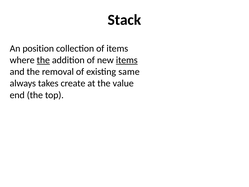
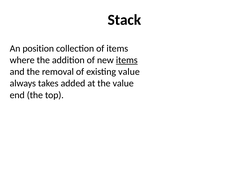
the at (43, 60) underline: present -> none
existing same: same -> value
create: create -> added
